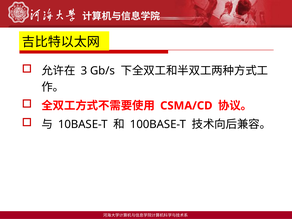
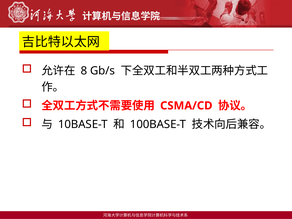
3: 3 -> 8
